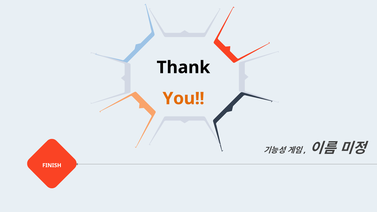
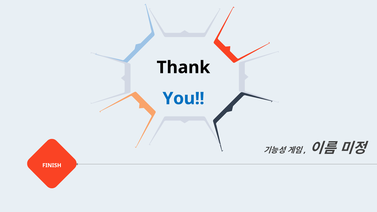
You colour: orange -> blue
